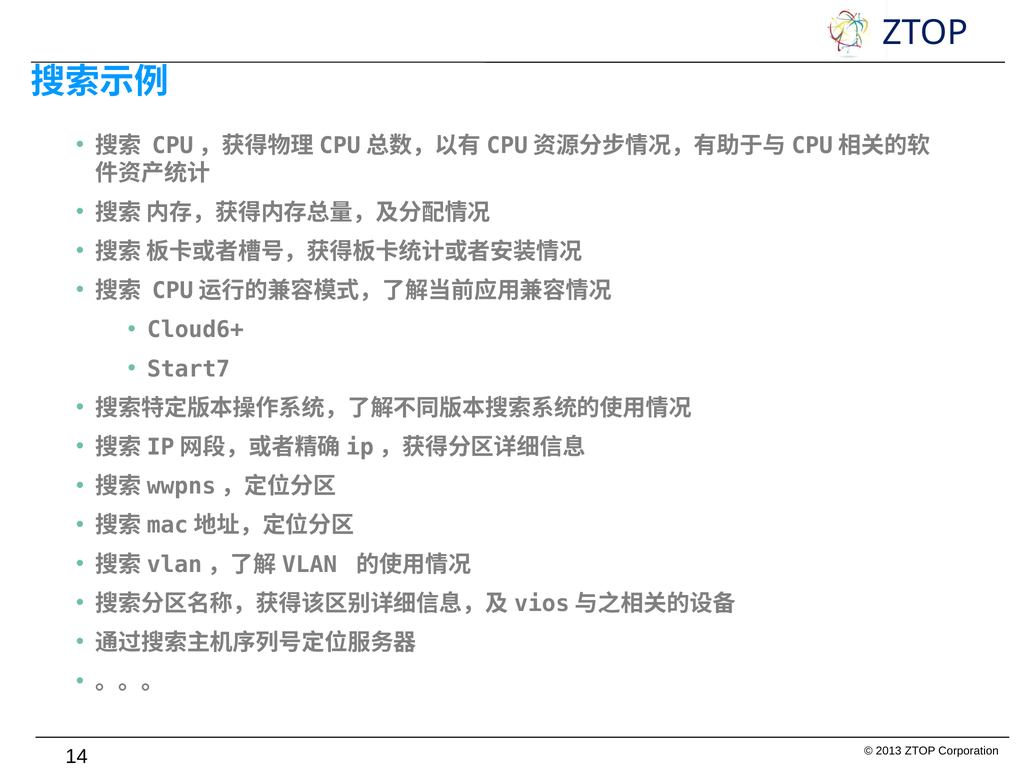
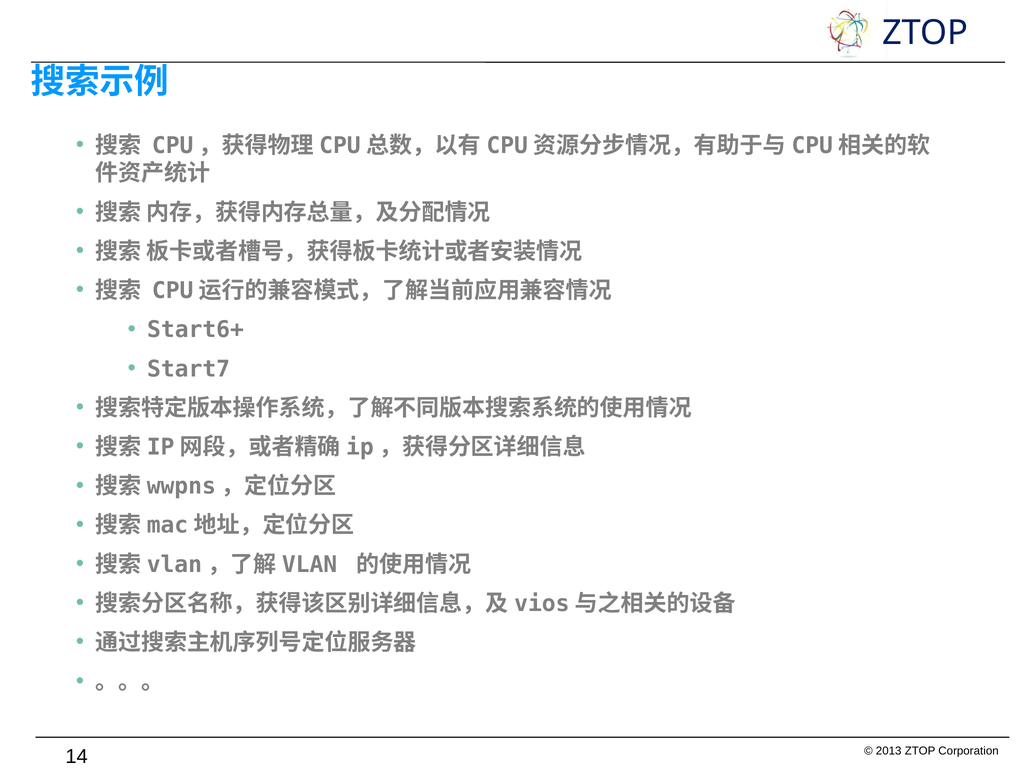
Cloud6+: Cloud6+ -> Start6+
